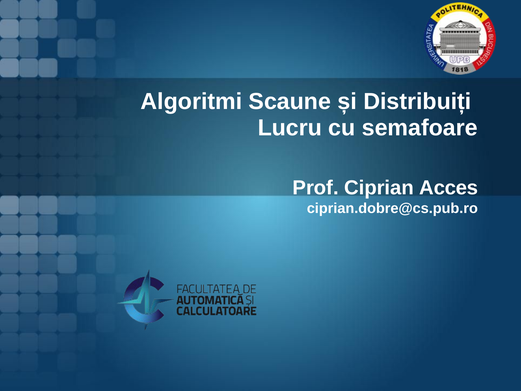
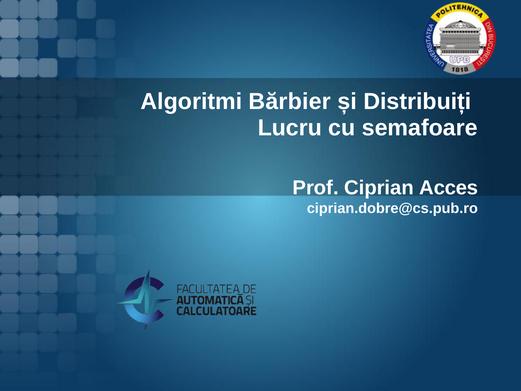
Scaune: Scaune -> Bărbier
